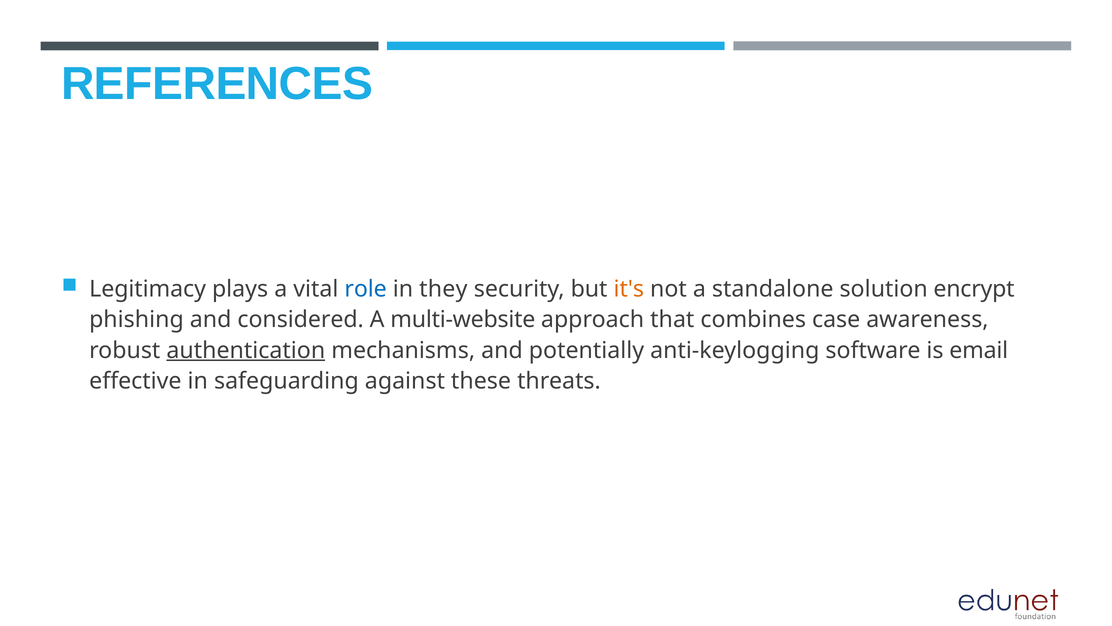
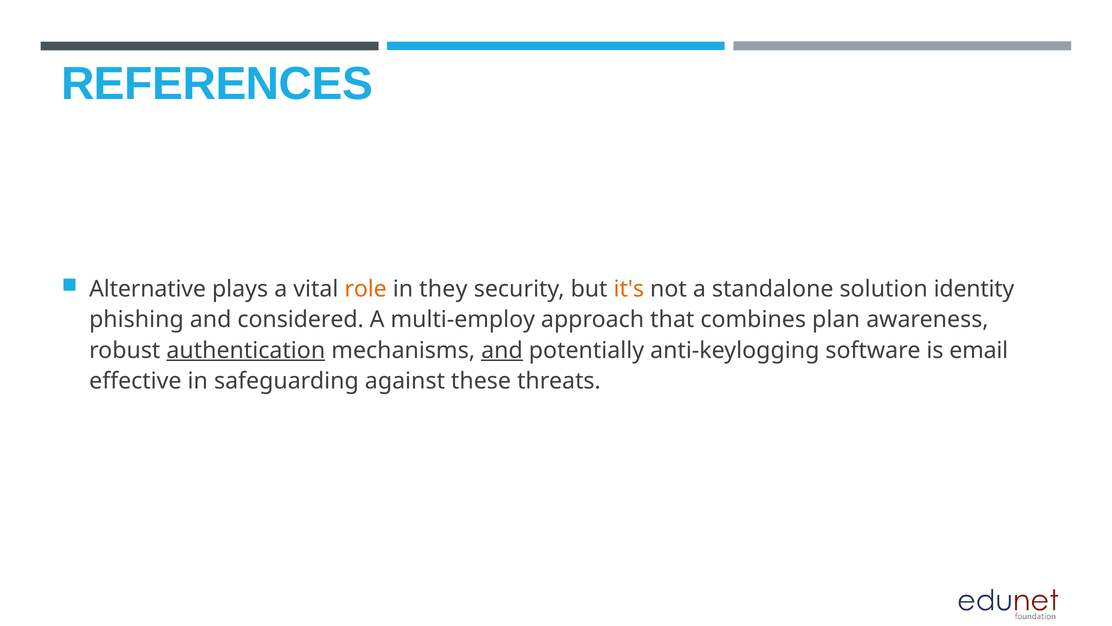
Legitimacy: Legitimacy -> Alternative
role colour: blue -> orange
encrypt: encrypt -> identity
multi-website: multi-website -> multi-employ
case: case -> plan
and at (502, 350) underline: none -> present
